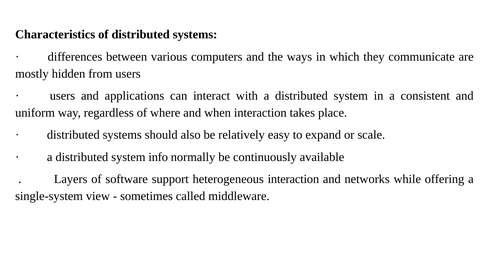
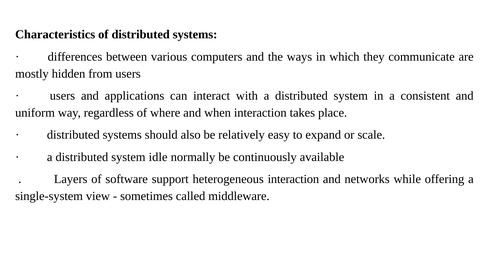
info: info -> idle
